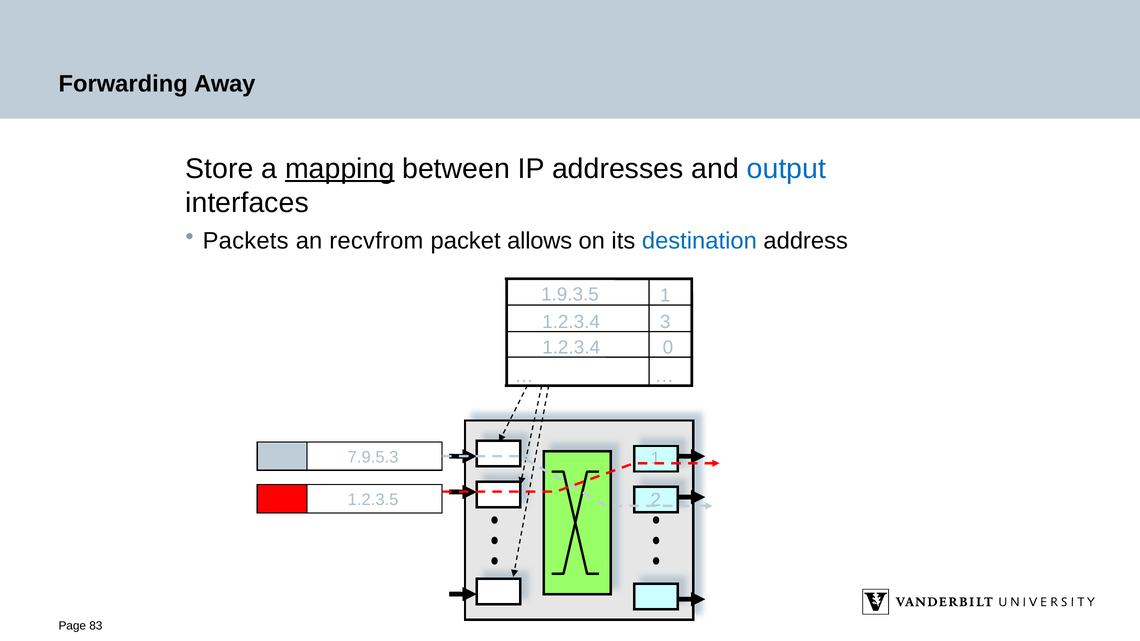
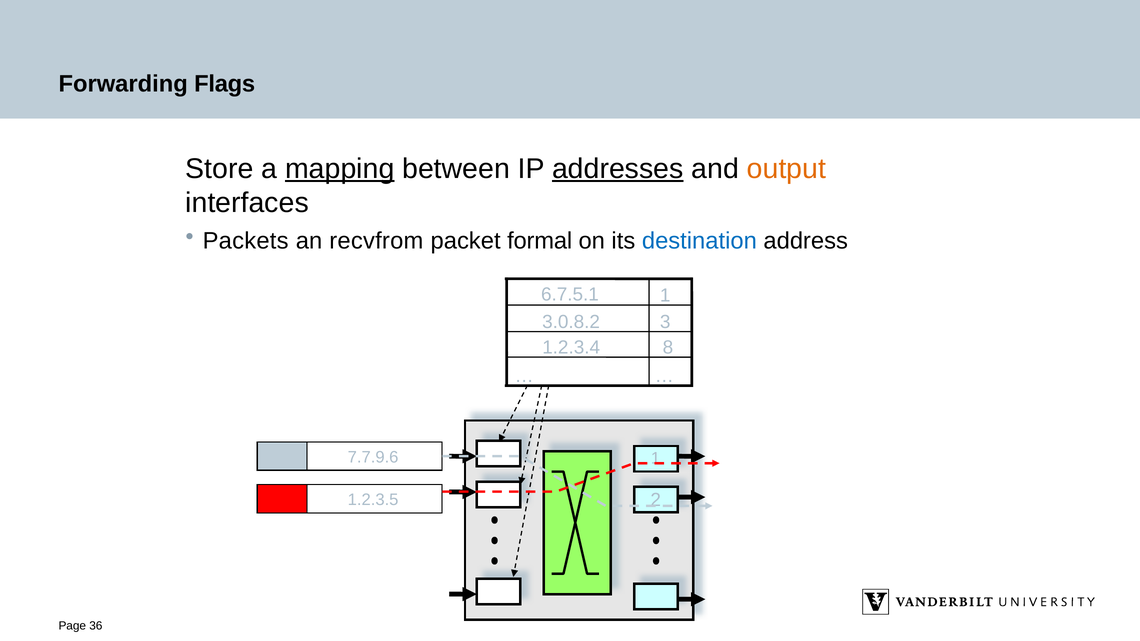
Away: Away -> Flags
addresses underline: none -> present
output colour: blue -> orange
allows: allows -> formal
1.9.3.5: 1.9.3.5 -> 6.7.5.1
1.2.3.4 at (571, 322): 1.2.3.4 -> 3.0.8.2
0: 0 -> 8
7.9.5.3: 7.9.5.3 -> 7.7.9.6
83: 83 -> 36
